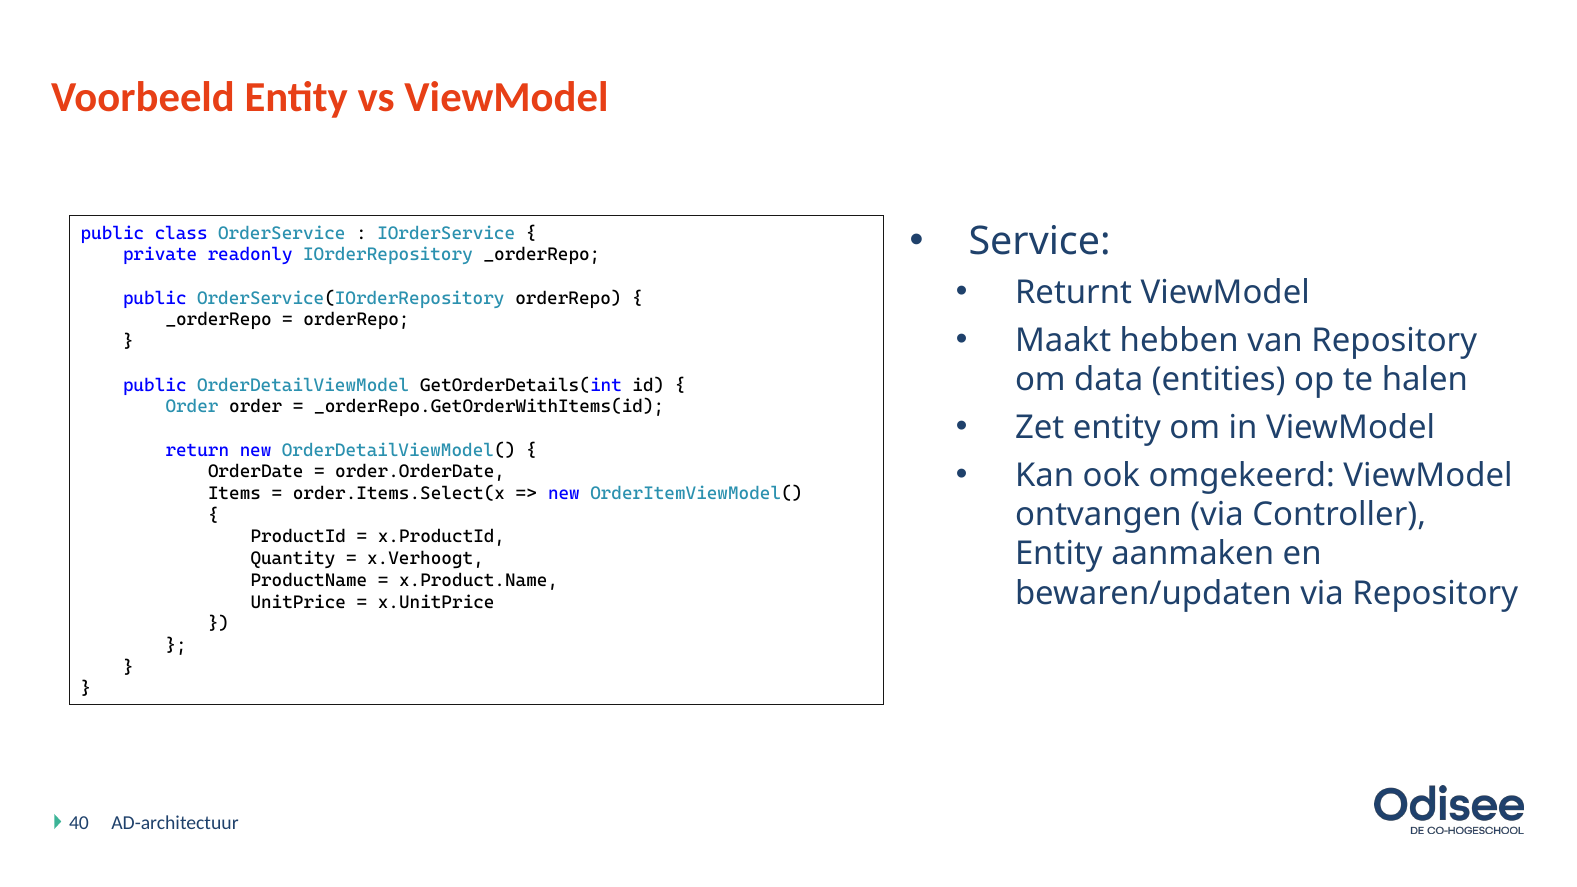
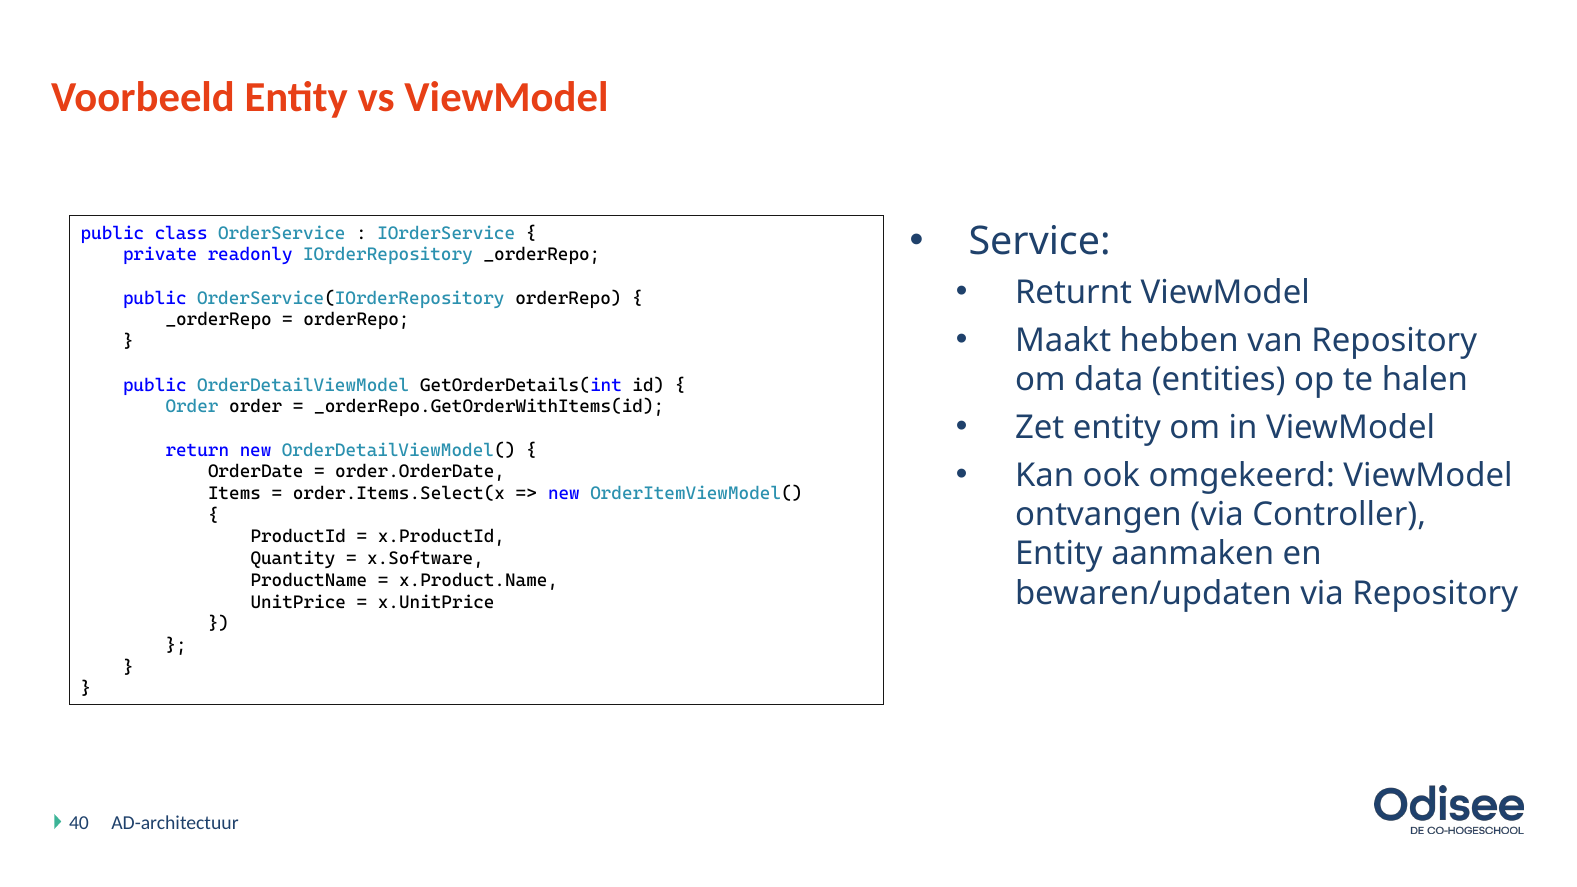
x.Verhoogt: x.Verhoogt -> x.Software
